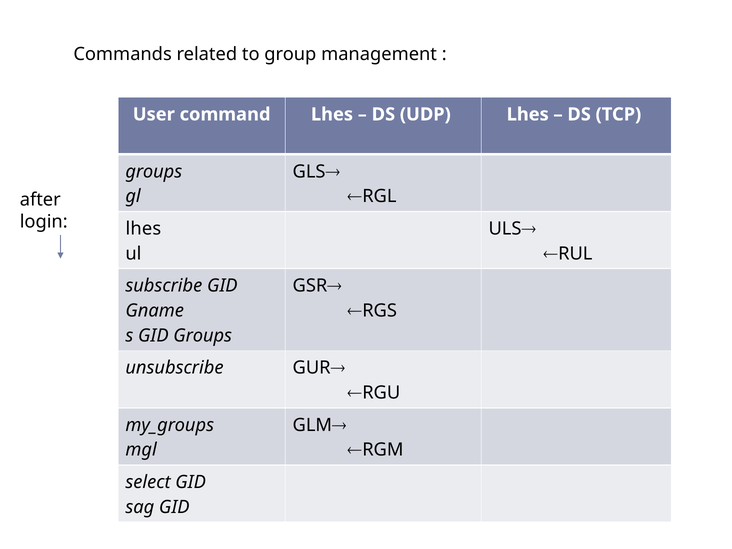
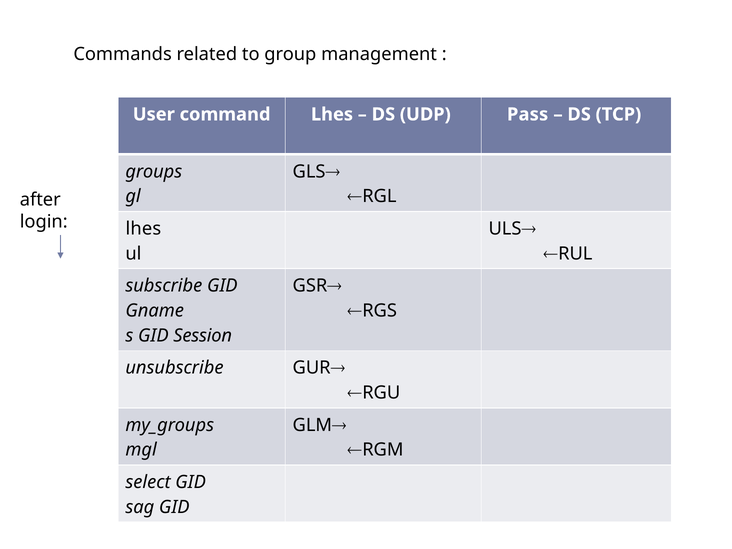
UDP Lhes: Lhes -> Pass
GID Groups: Groups -> Session
